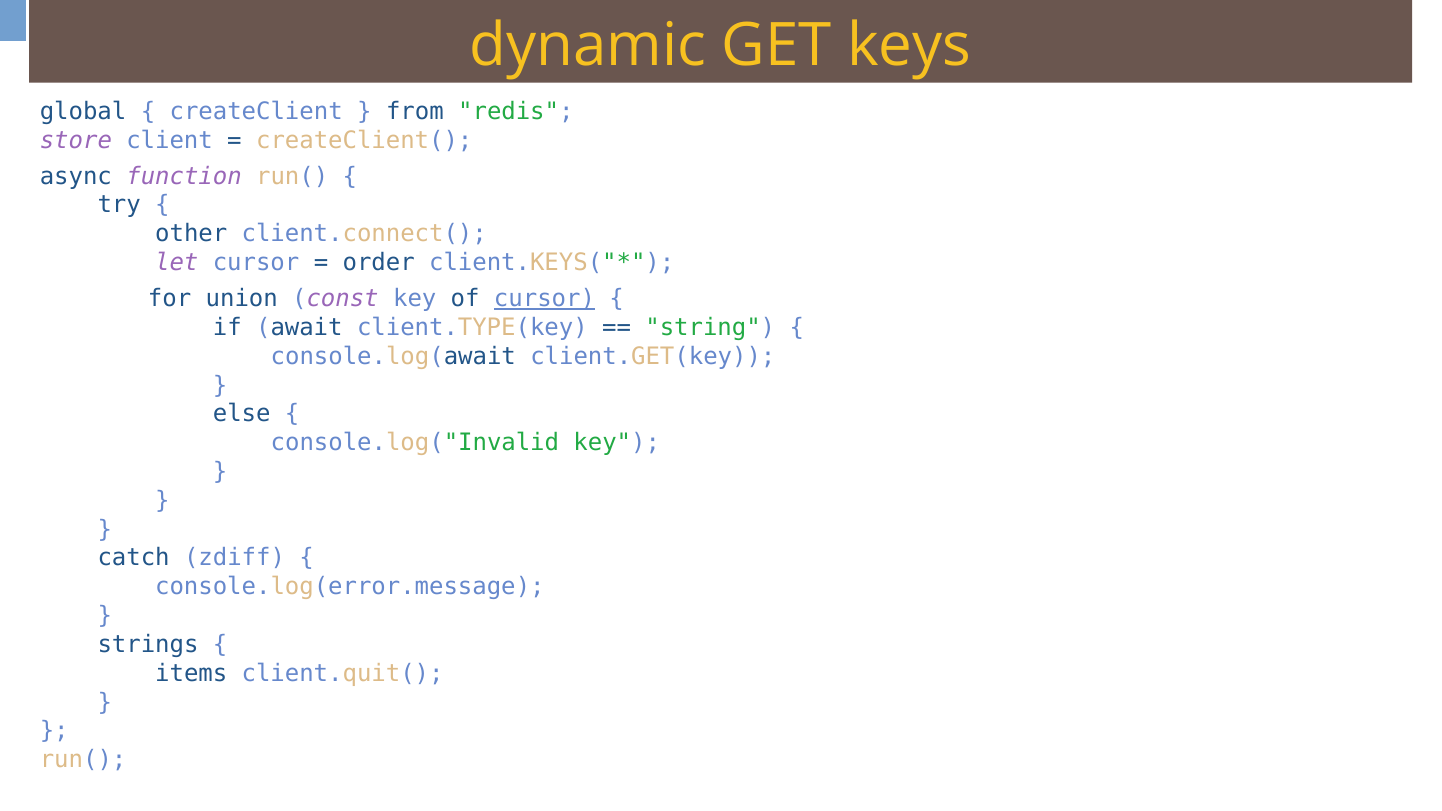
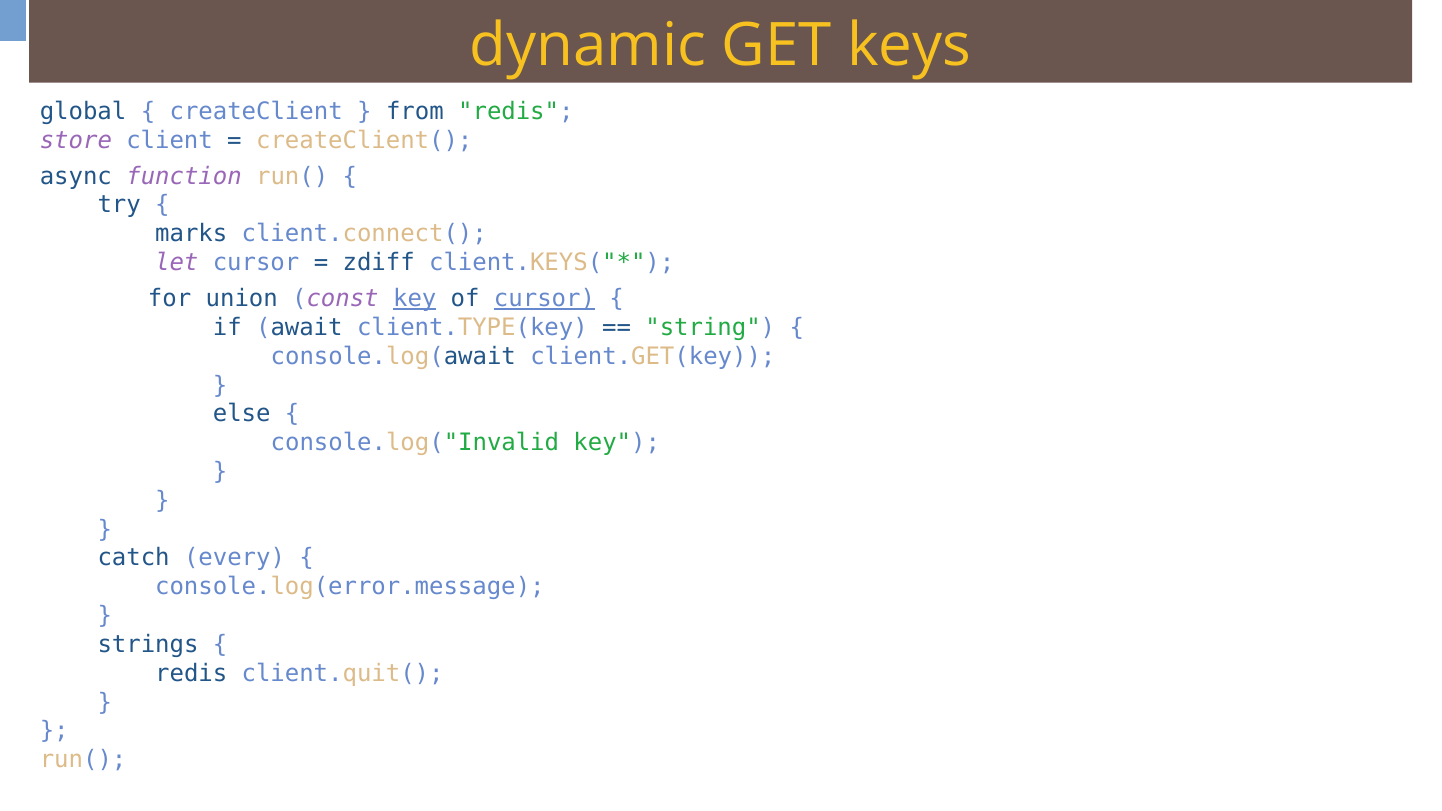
other: other -> marks
order: order -> zdiff
key at (415, 299) underline: none -> present
zdiff: zdiff -> every
items at (191, 673): items -> redis
